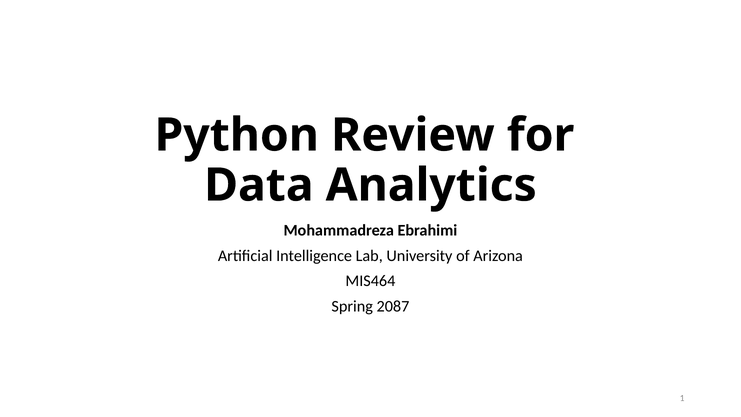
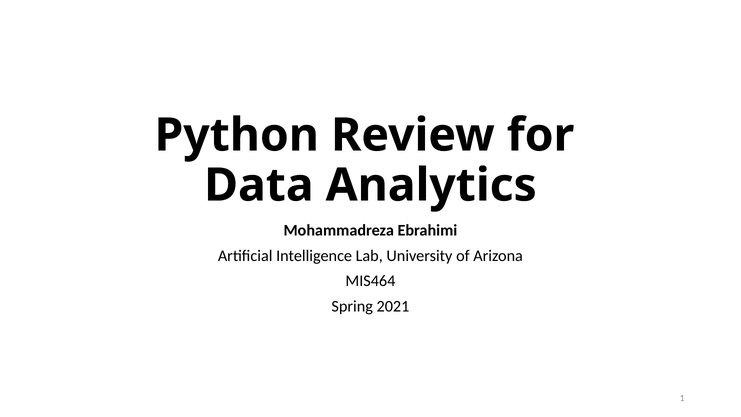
2087: 2087 -> 2021
